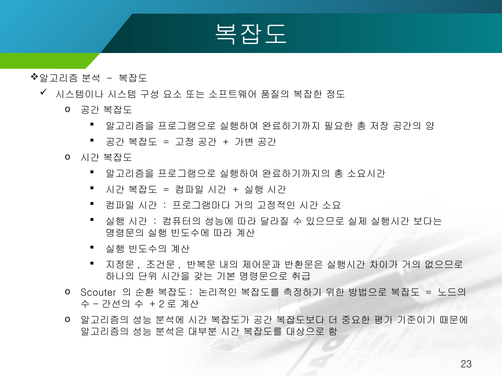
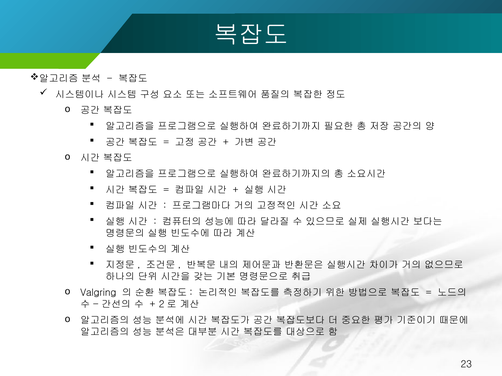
Scouter: Scouter -> Valgring
